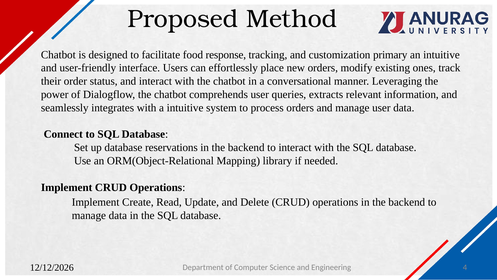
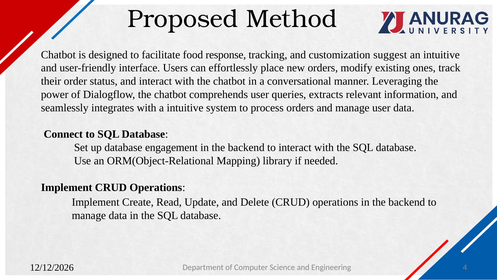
primary: primary -> suggest
reservations: reservations -> engagement
